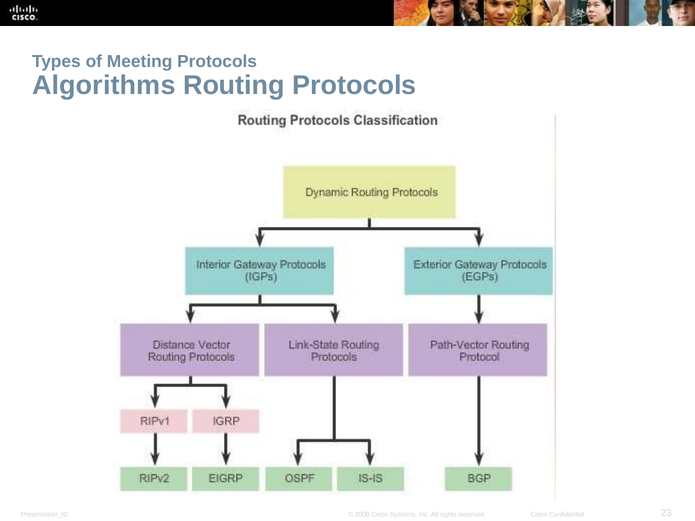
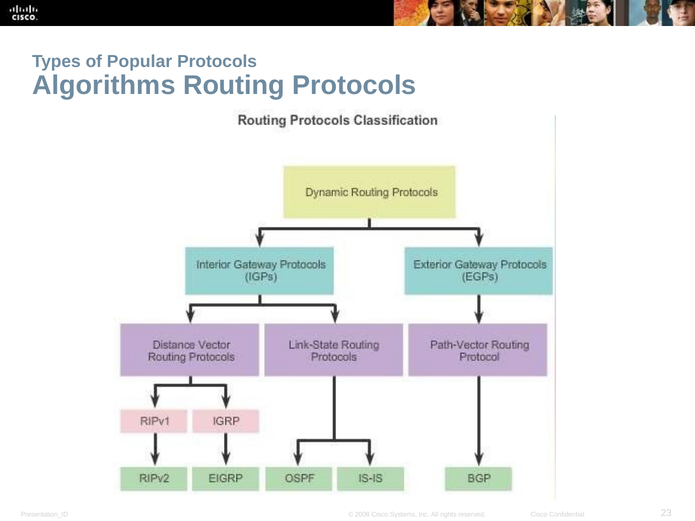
Meeting: Meeting -> Popular
